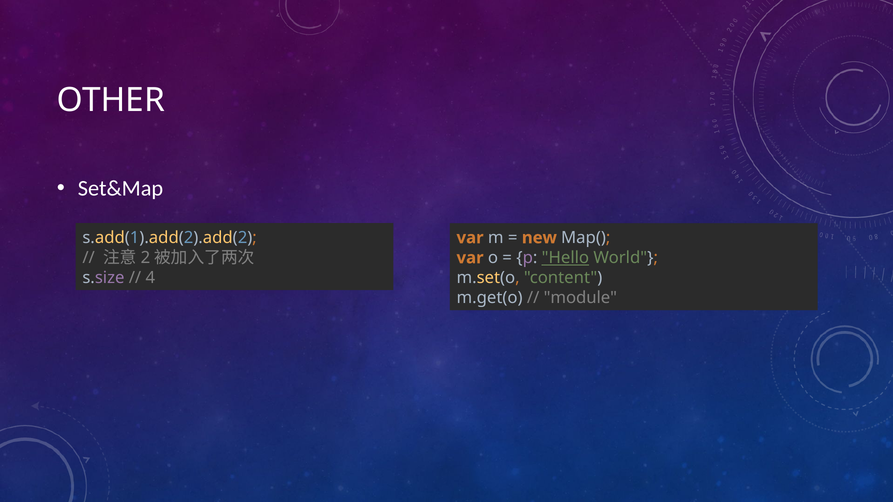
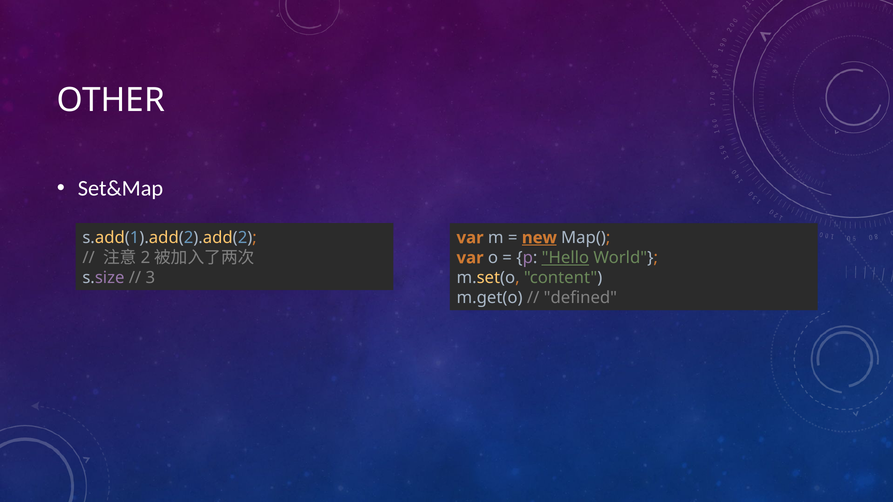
new underline: none -> present
4: 4 -> 3
module: module -> defined
